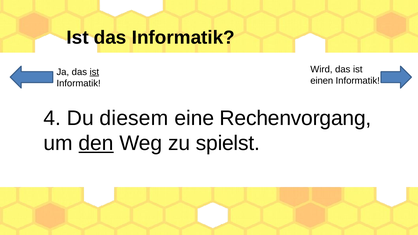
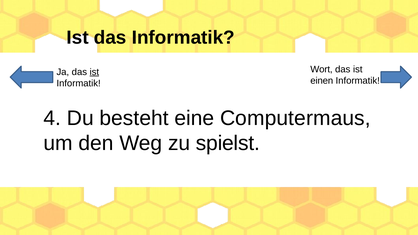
Wird: Wird -> Wort
diesem: diesem -> besteht
Rechenvorgang: Rechenvorgang -> Computermaus
den underline: present -> none
